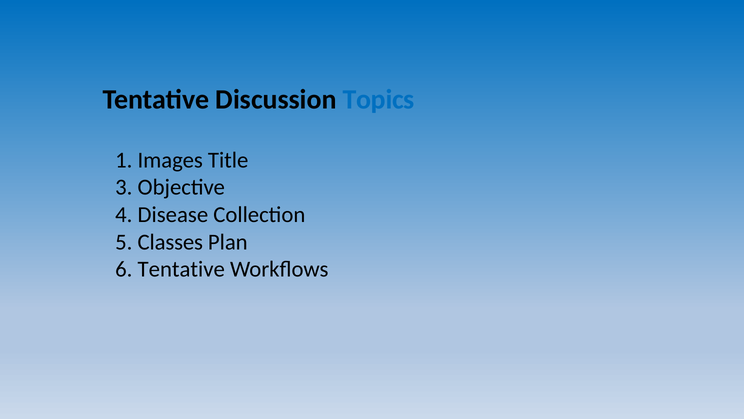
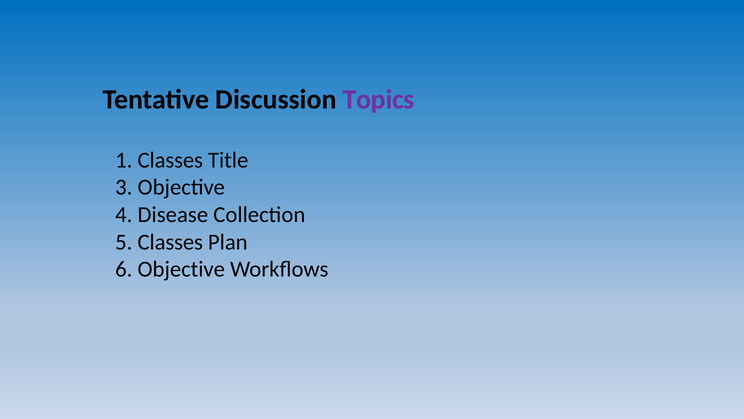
Topics colour: blue -> purple
1 Images: Images -> Classes
6 Tentative: Tentative -> Objective
